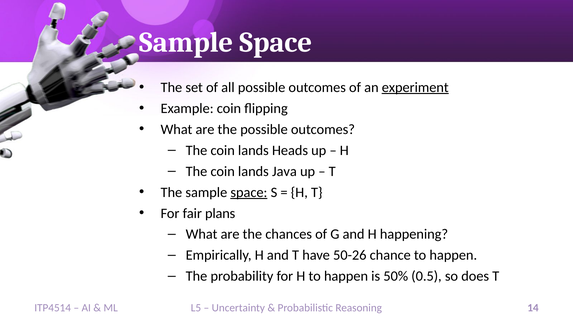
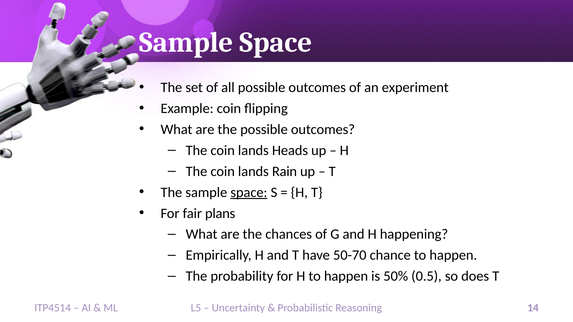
experiment underline: present -> none
Java: Java -> Rain
50-26: 50-26 -> 50-70
